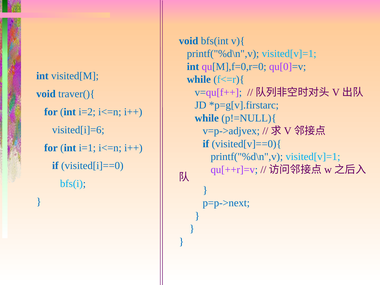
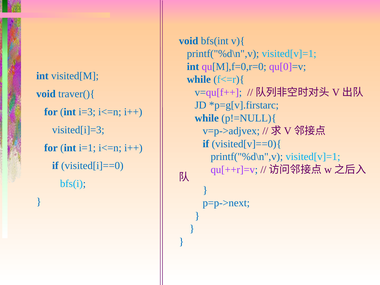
i=2: i=2 -> i=3
visited[i]=6: visited[i]=6 -> visited[i]=3
